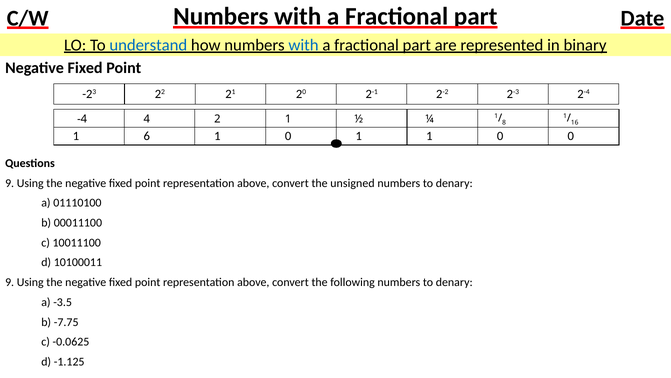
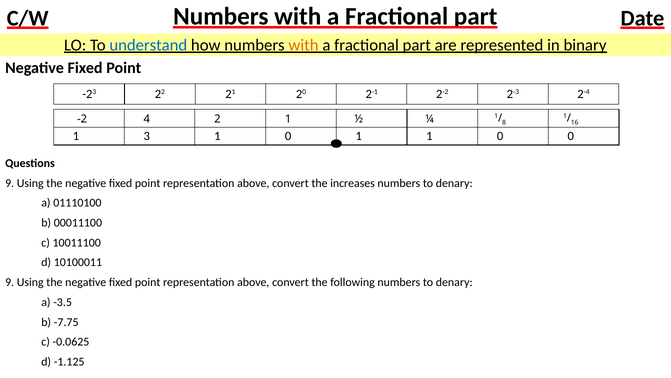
with at (304, 45) colour: blue -> orange
-4: -4 -> -2
6: 6 -> 3
unsigned: unsigned -> increases
